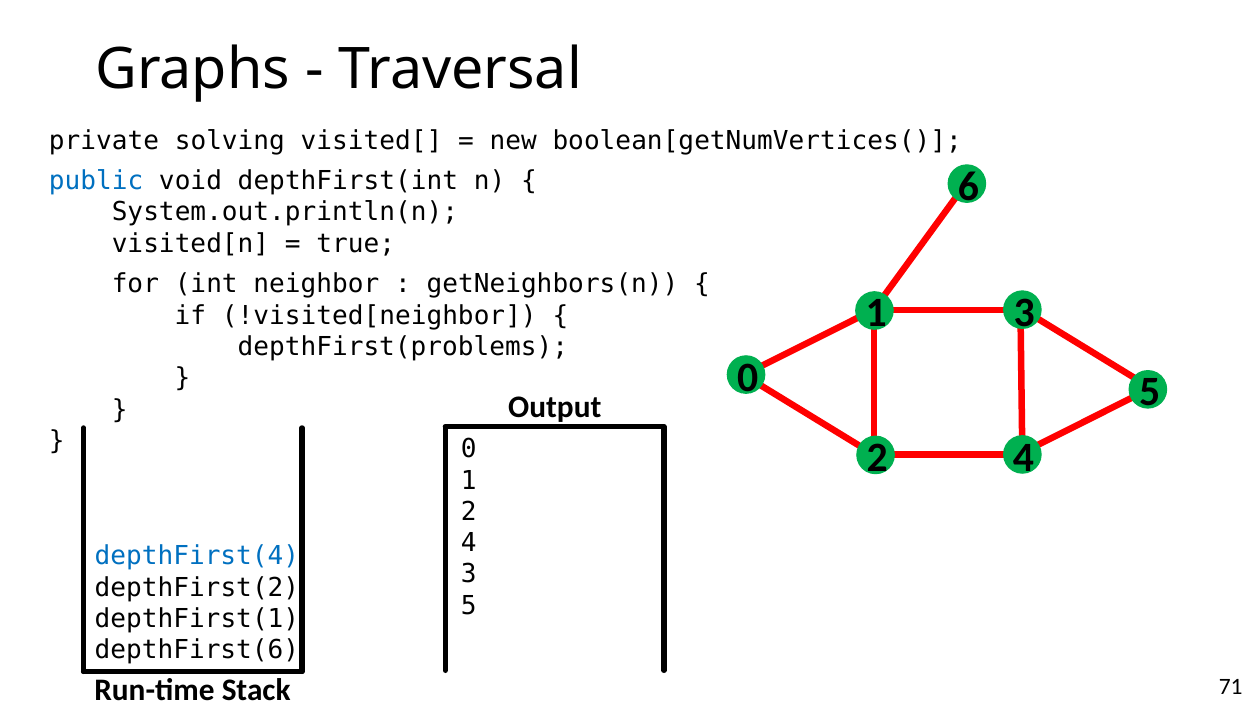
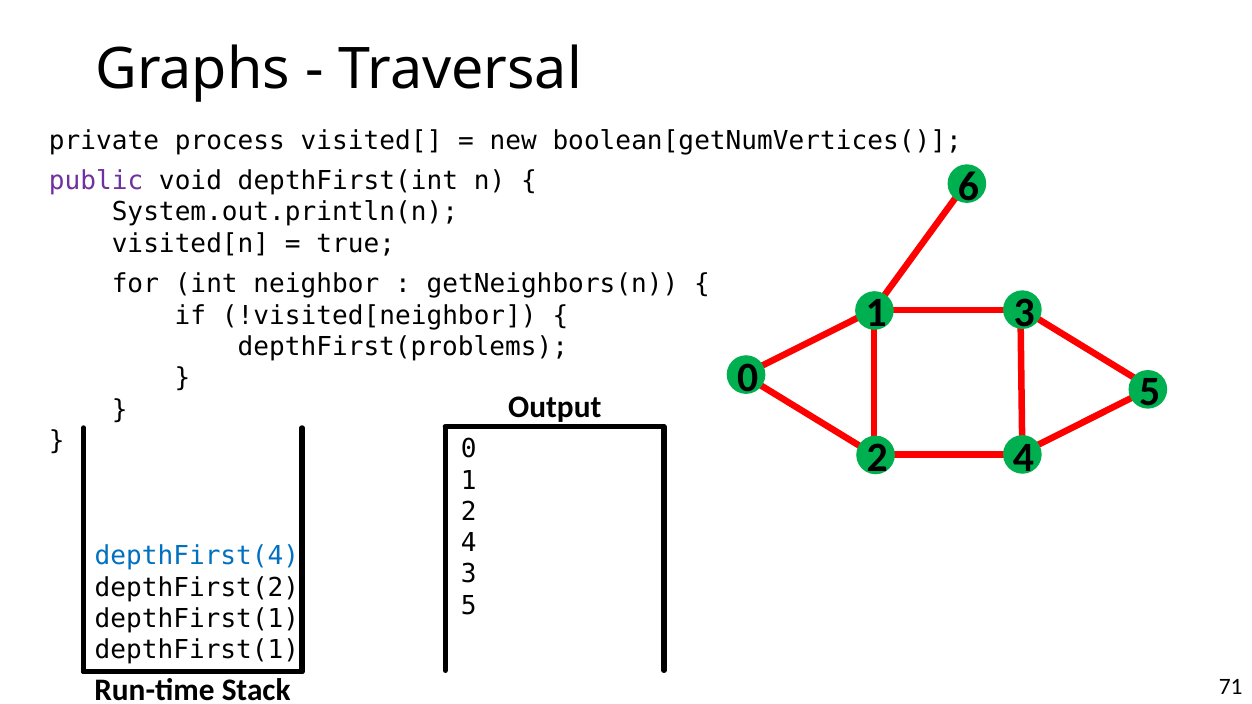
solving: solving -> process
public colour: blue -> purple
depthFirst(6 at (197, 650): depthFirst(6 -> depthFirst(1
